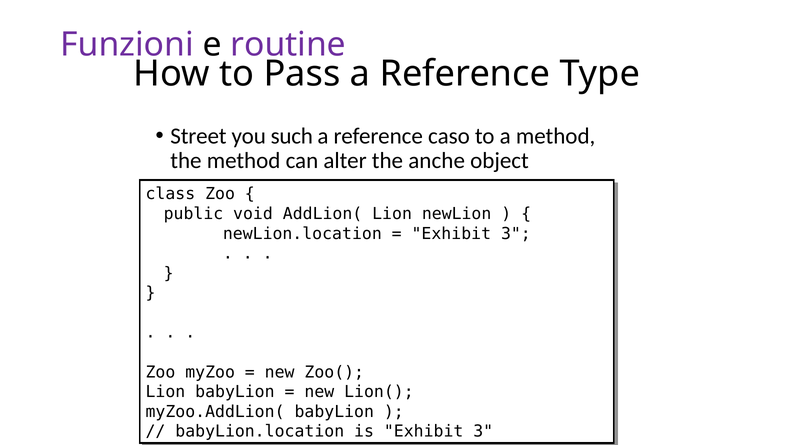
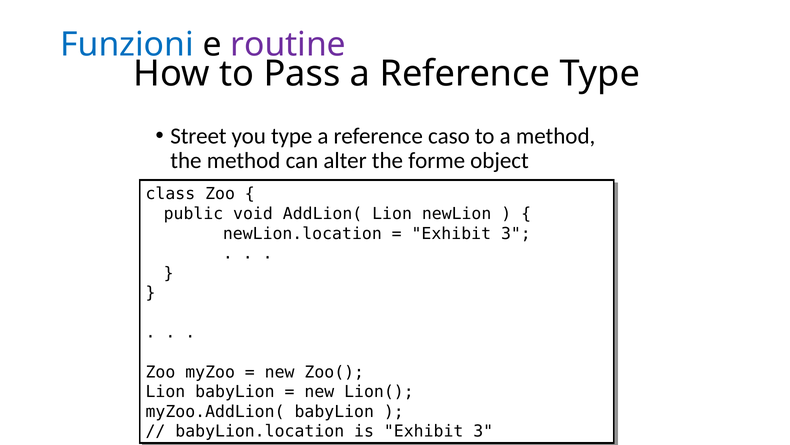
Funzioni colour: purple -> blue
you such: such -> type
anche: anche -> forme
